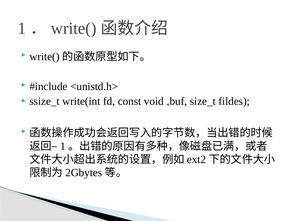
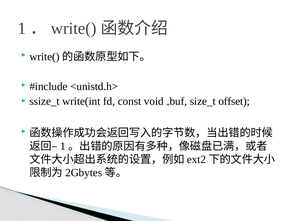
fildes: fildes -> offset
